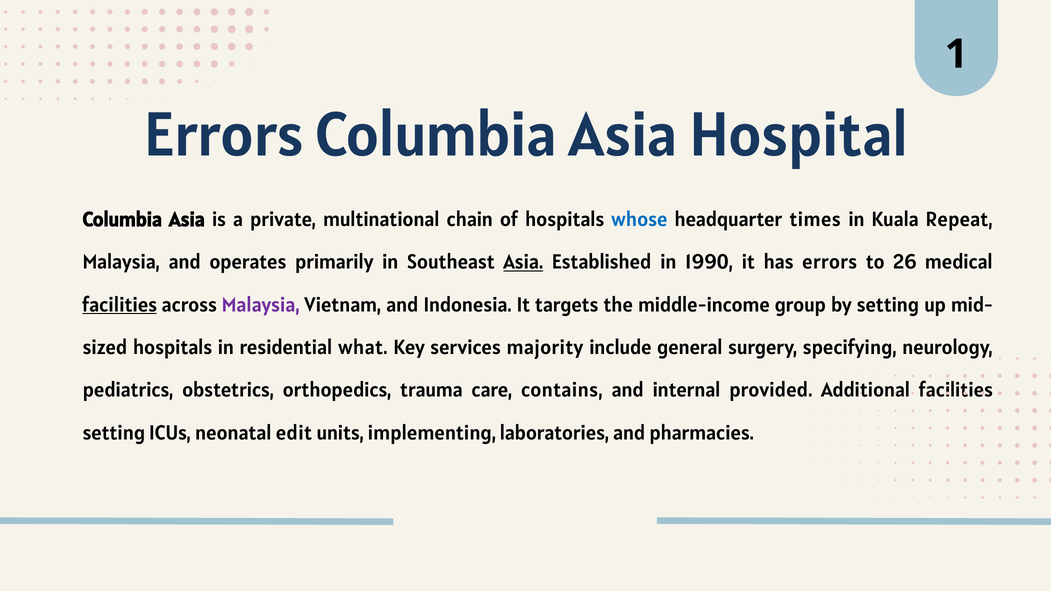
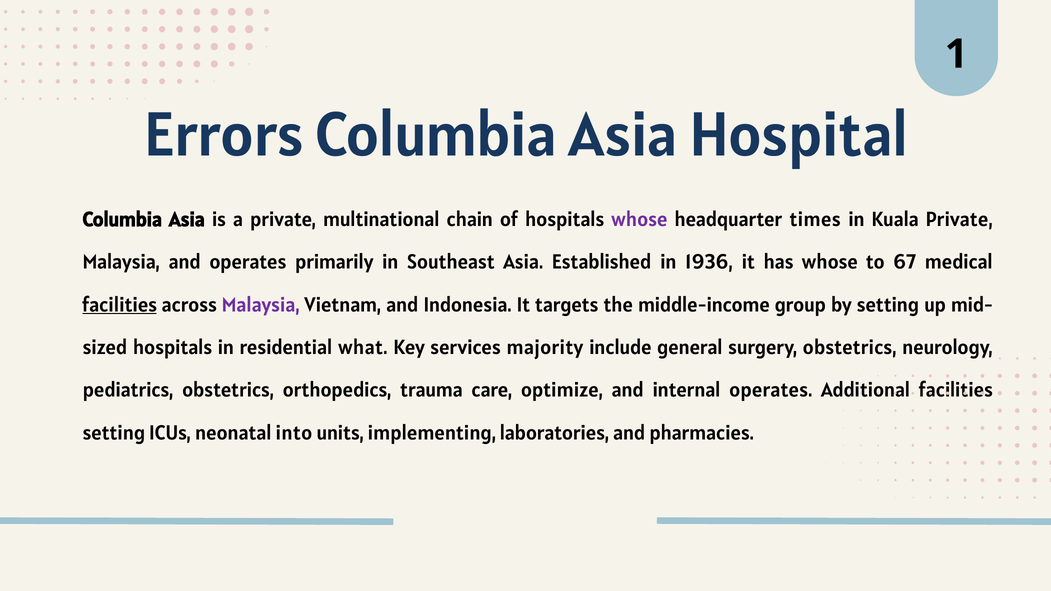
whose at (639, 219) colour: blue -> purple
Kuala Repeat: Repeat -> Private
Asia at (523, 262) underline: present -> none
1990: 1990 -> 1936
has errors: errors -> whose
26: 26 -> 67
surgery specifying: specifying -> obstetrics
contains: contains -> optimize
internal provided: provided -> operates
edit: edit -> into
